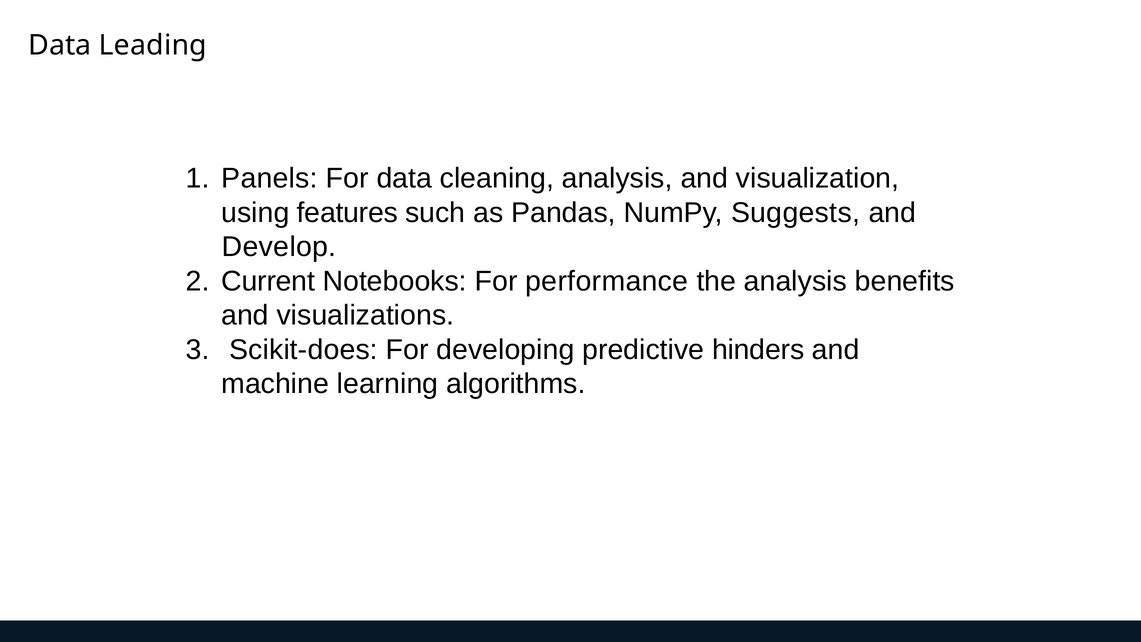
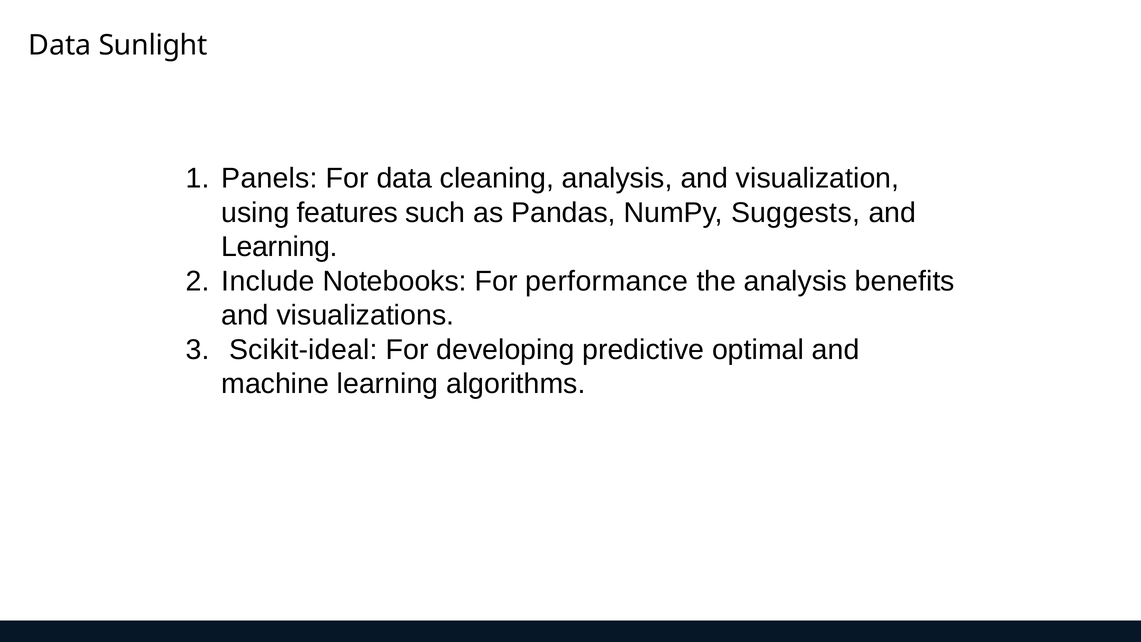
Leading: Leading -> Sunlight
Develop at (279, 247): Develop -> Learning
Current: Current -> Include
Scikit-does: Scikit-does -> Scikit-ideal
hinders: hinders -> optimal
